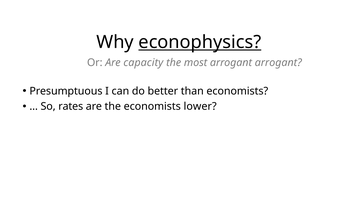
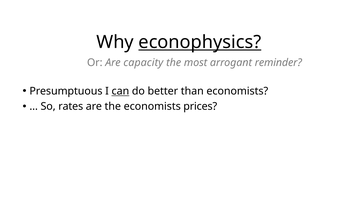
arrogant arrogant: arrogant -> reminder
can underline: none -> present
lower: lower -> prices
